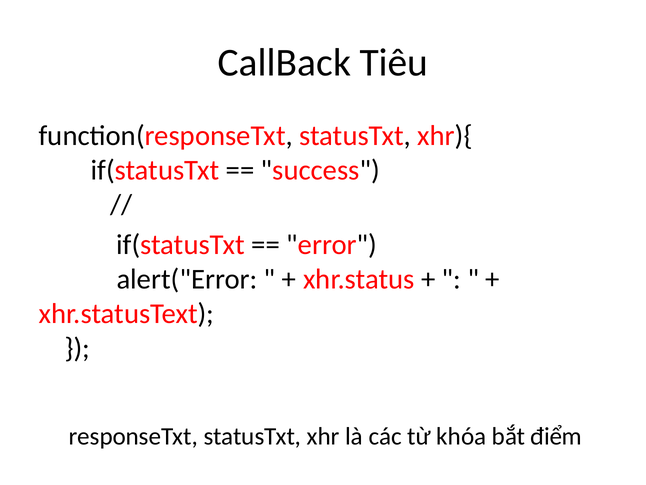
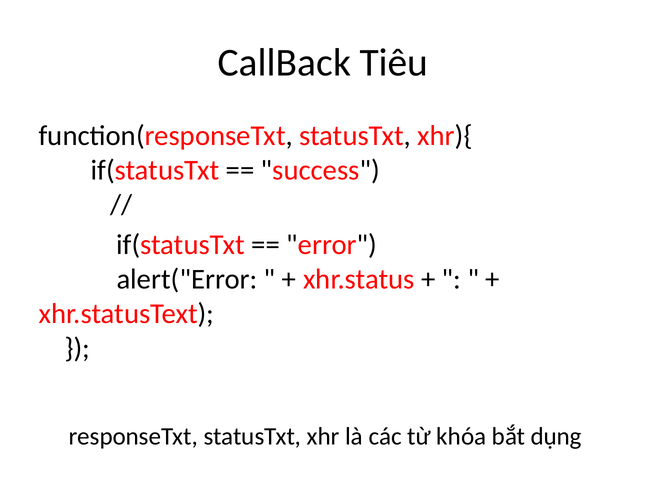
điểm: điểm -> dụng
